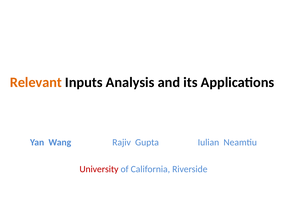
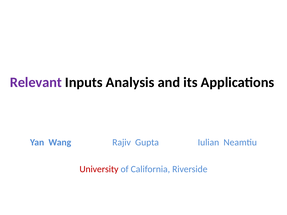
Relevant colour: orange -> purple
